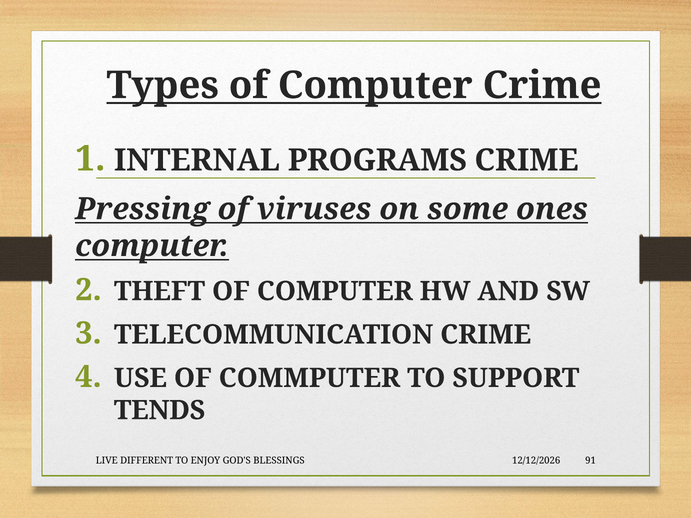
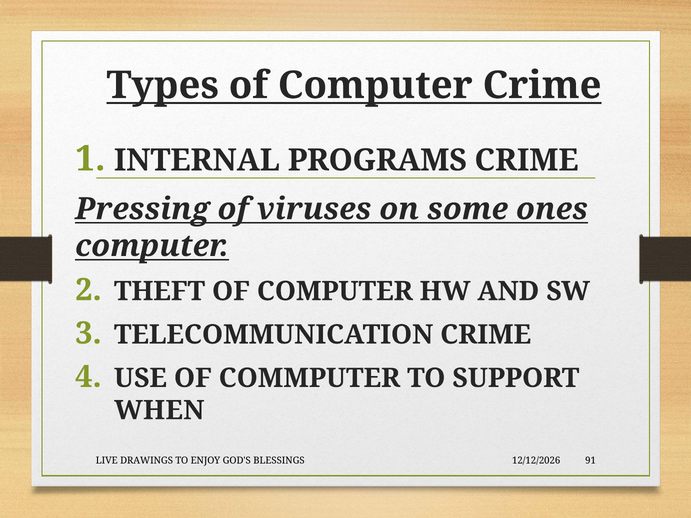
TENDS: TENDS -> WHEN
DIFFERENT: DIFFERENT -> DRAWINGS
